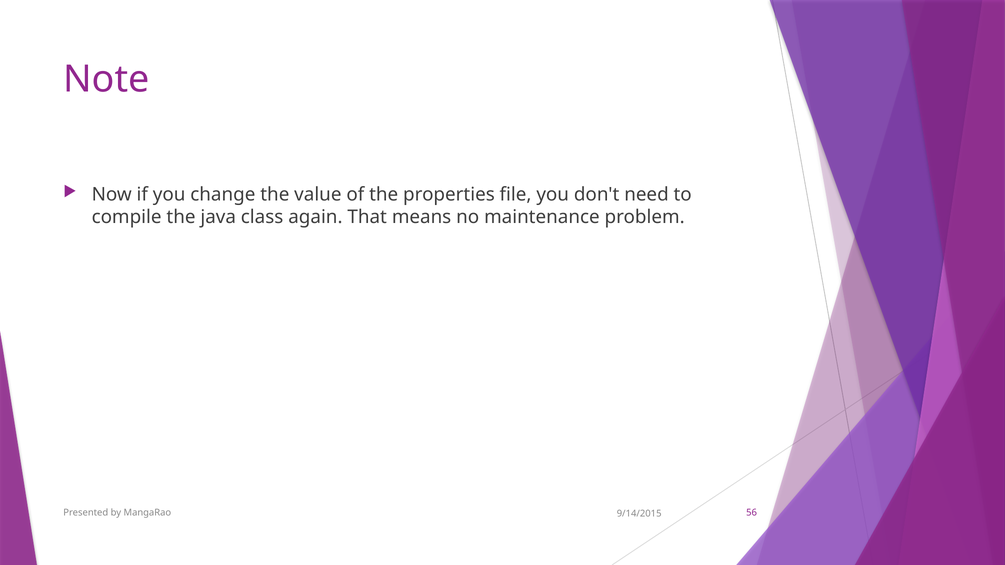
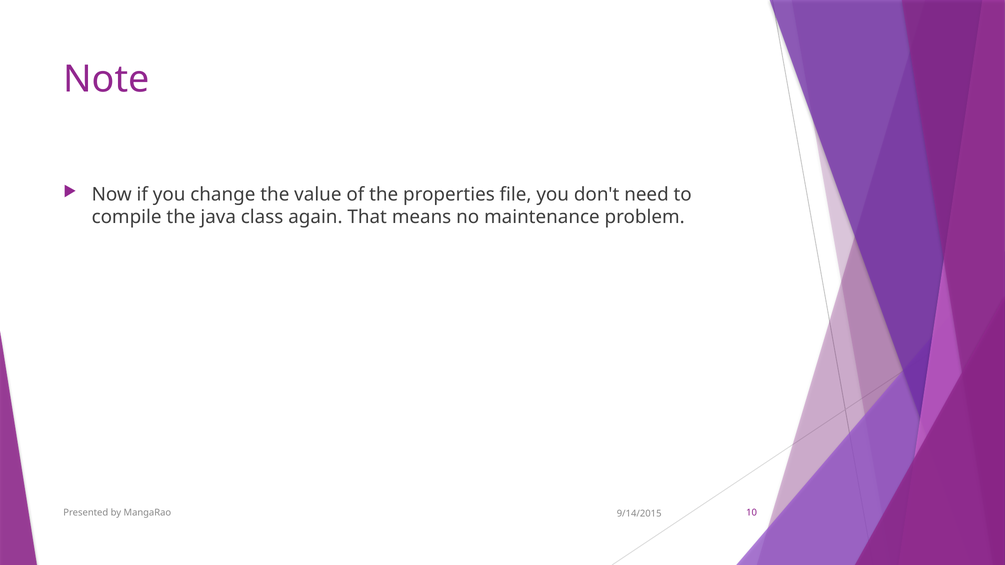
56: 56 -> 10
